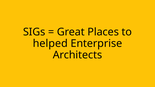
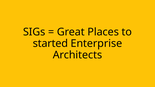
helped: helped -> started
